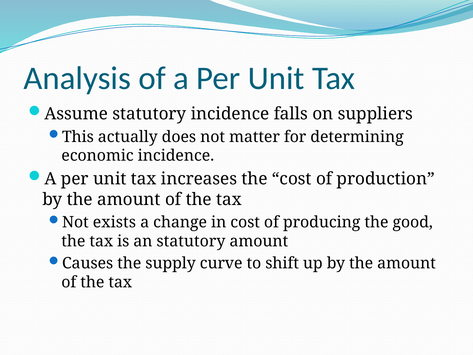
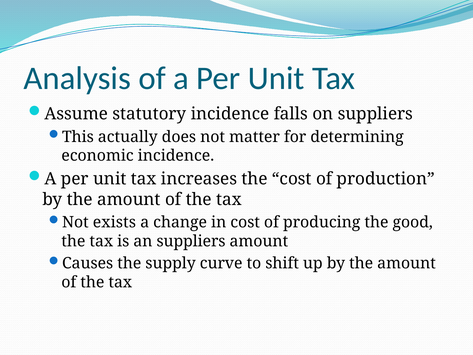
an statutory: statutory -> suppliers
